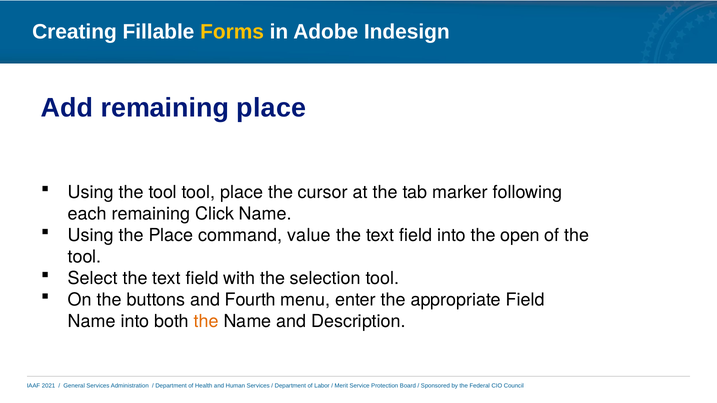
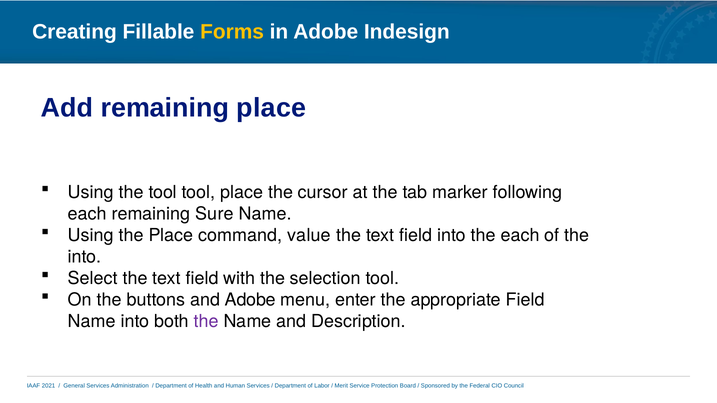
Click: Click -> Sure
the open: open -> each
tool at (85, 257): tool -> into
and Fourth: Fourth -> Adobe
the at (206, 322) colour: orange -> purple
